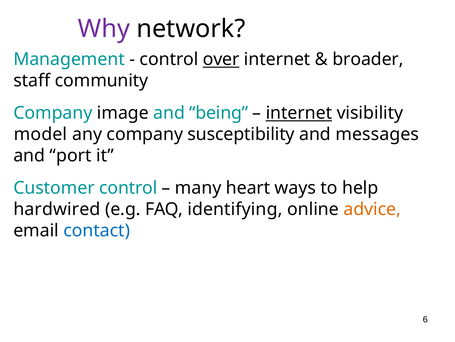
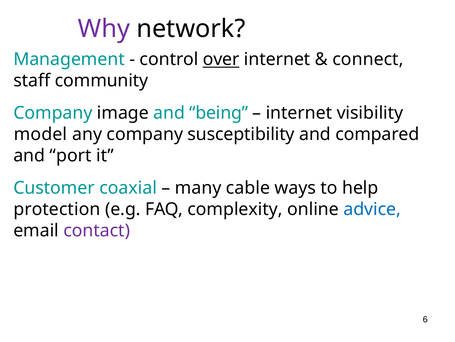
broader: broader -> connect
internet at (299, 113) underline: present -> none
messages: messages -> compared
Customer control: control -> coaxial
heart: heart -> cable
hardwired: hardwired -> protection
identifying: identifying -> complexity
advice colour: orange -> blue
contact colour: blue -> purple
